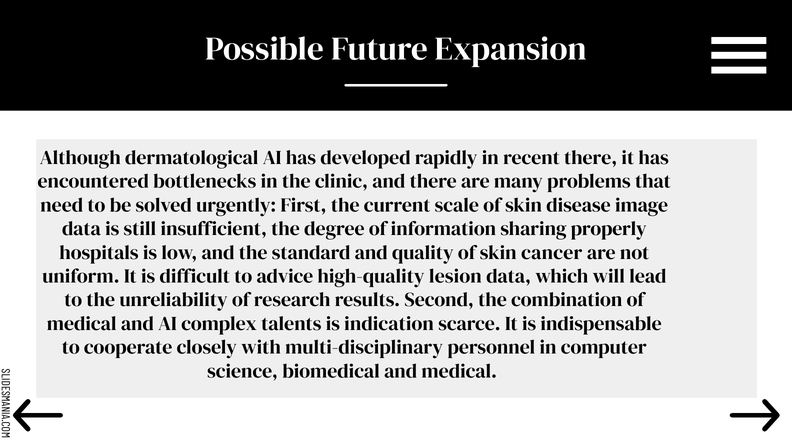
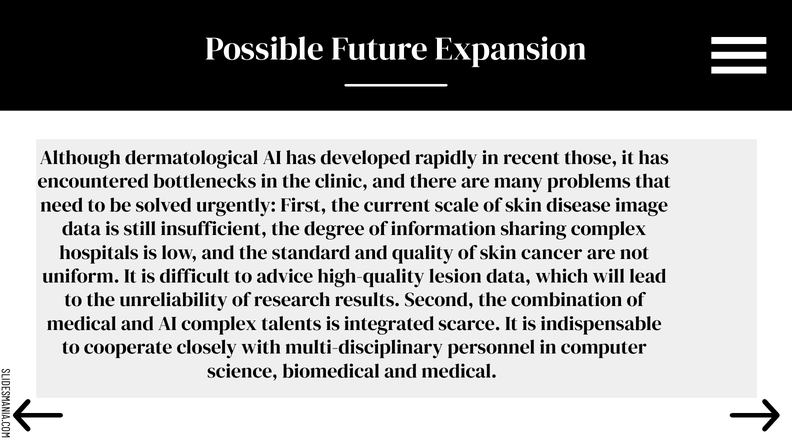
recent there: there -> those
sharing properly: properly -> complex
indication: indication -> integrated
